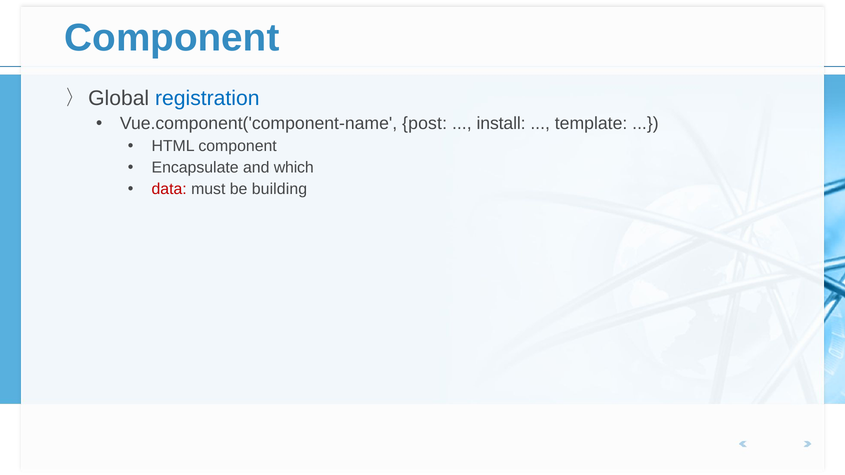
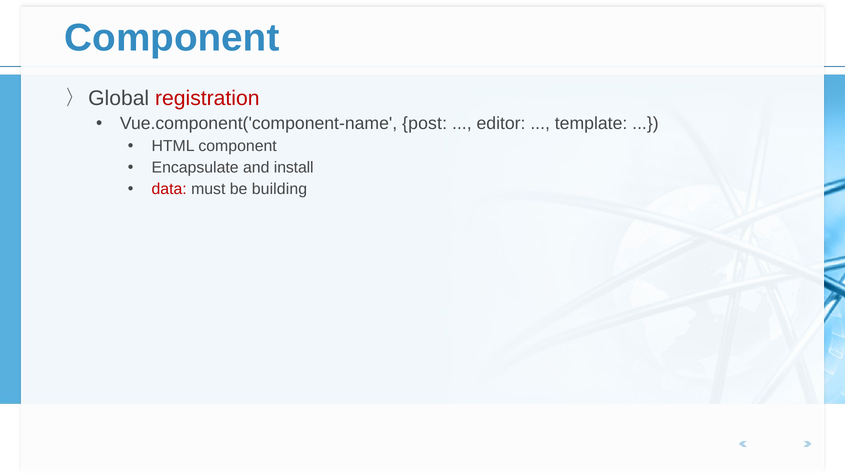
registration colour: blue -> red
install: install -> editor
which: which -> install
